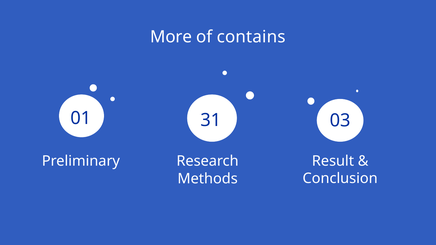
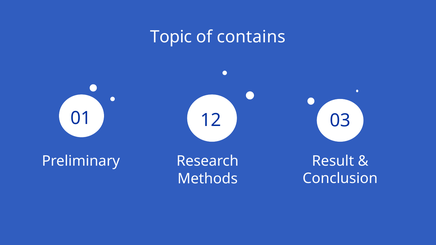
More: More -> Topic
31: 31 -> 12
